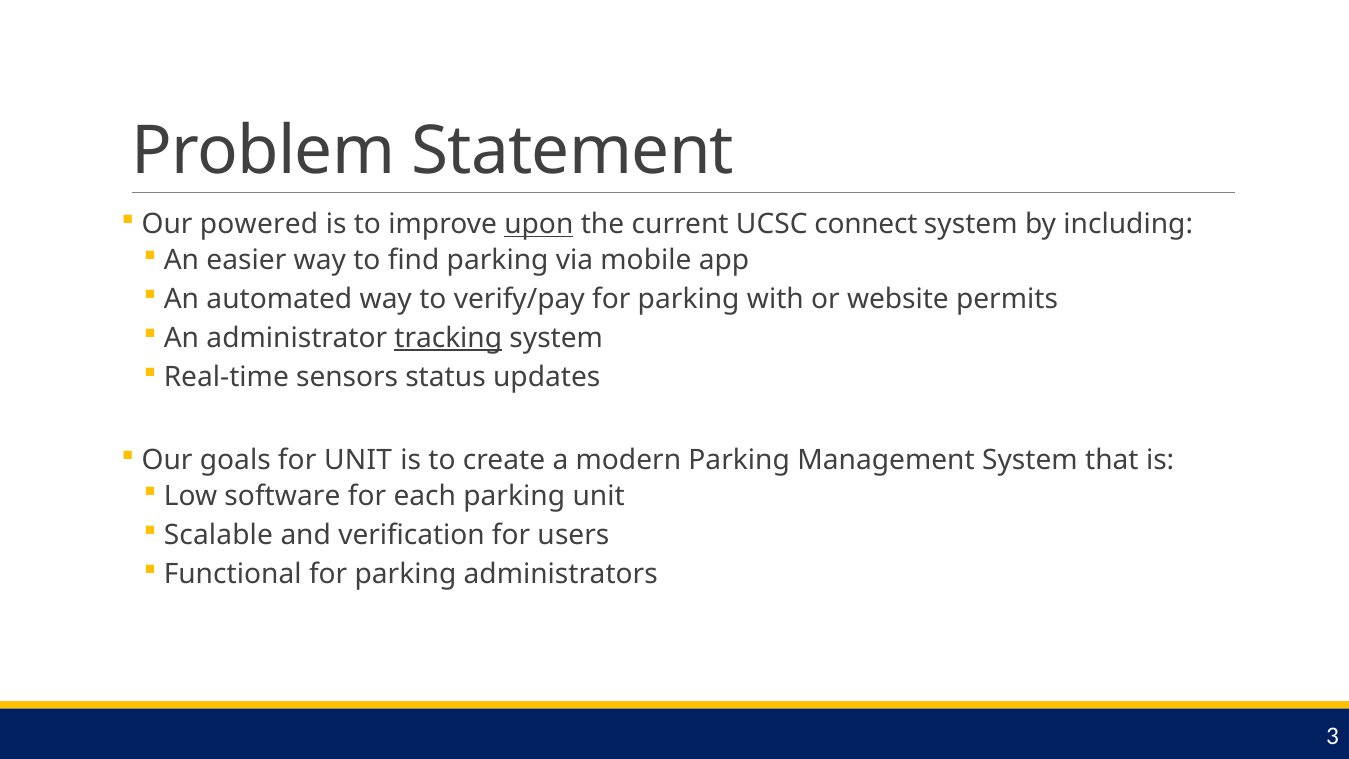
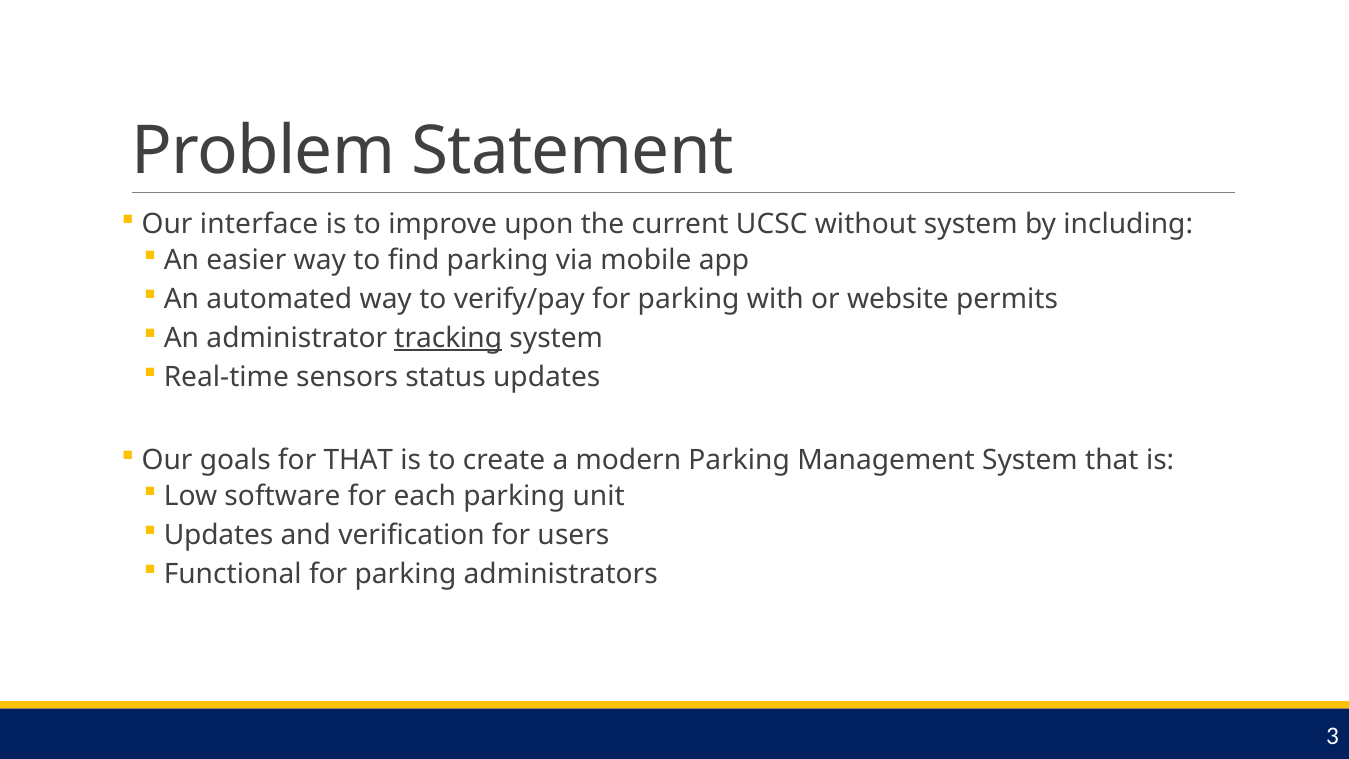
powered: powered -> interface
upon underline: present -> none
connect: connect -> without
for UNIT: UNIT -> THAT
Scalable at (218, 535): Scalable -> Updates
